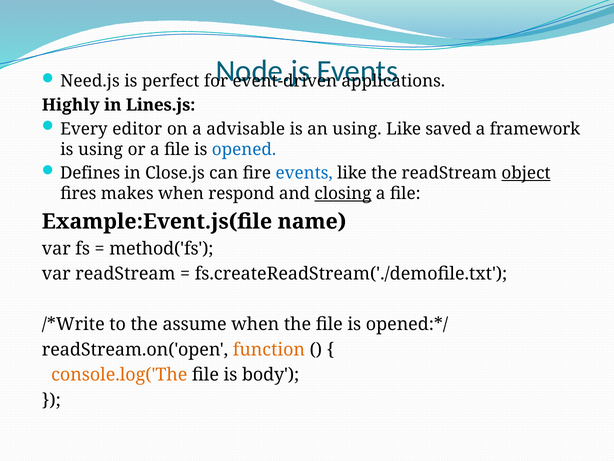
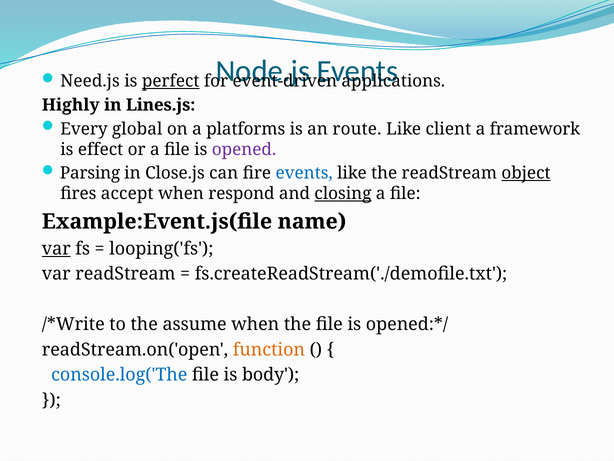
perfect underline: none -> present
editor: editor -> global
advisable: advisable -> platforms
an using: using -> route
saved: saved -> client
is using: using -> effect
opened colour: blue -> purple
Defines: Defines -> Parsing
makes: makes -> accept
var at (56, 248) underline: none -> present
method('fs: method('fs -> looping('fs
console.log('The colour: orange -> blue
